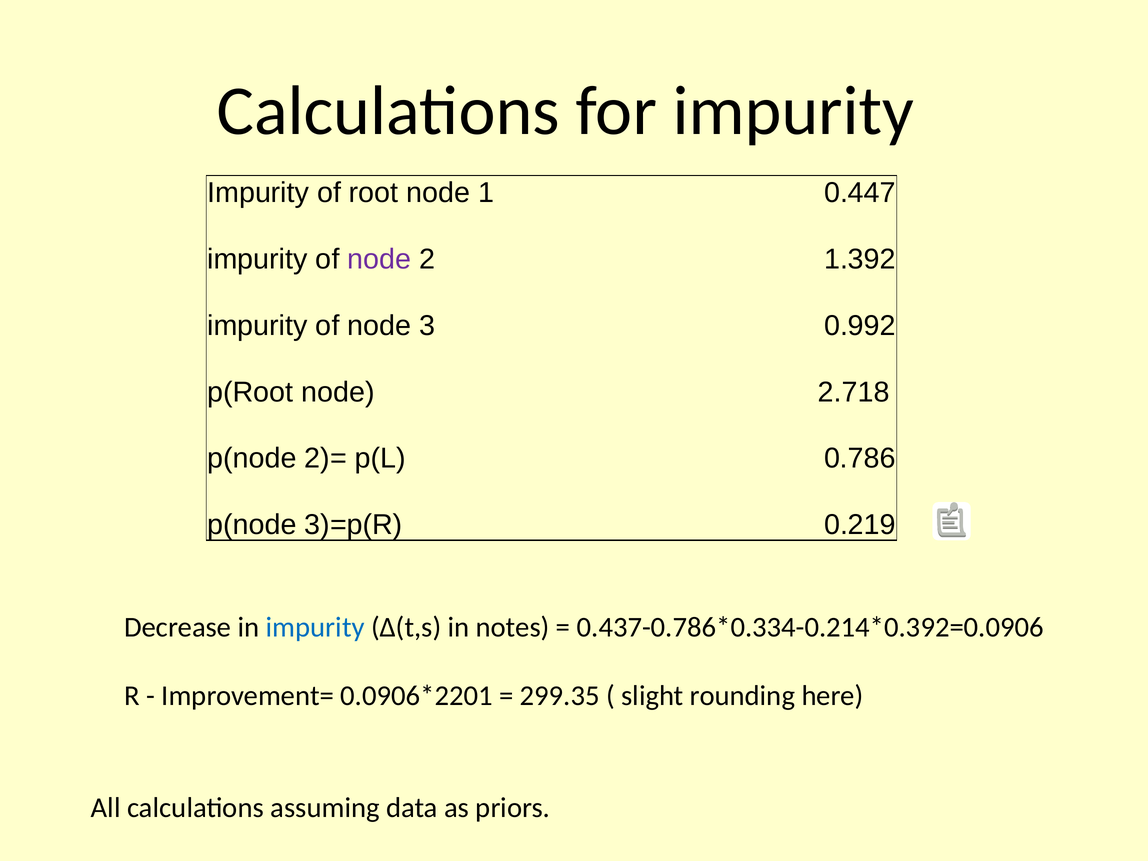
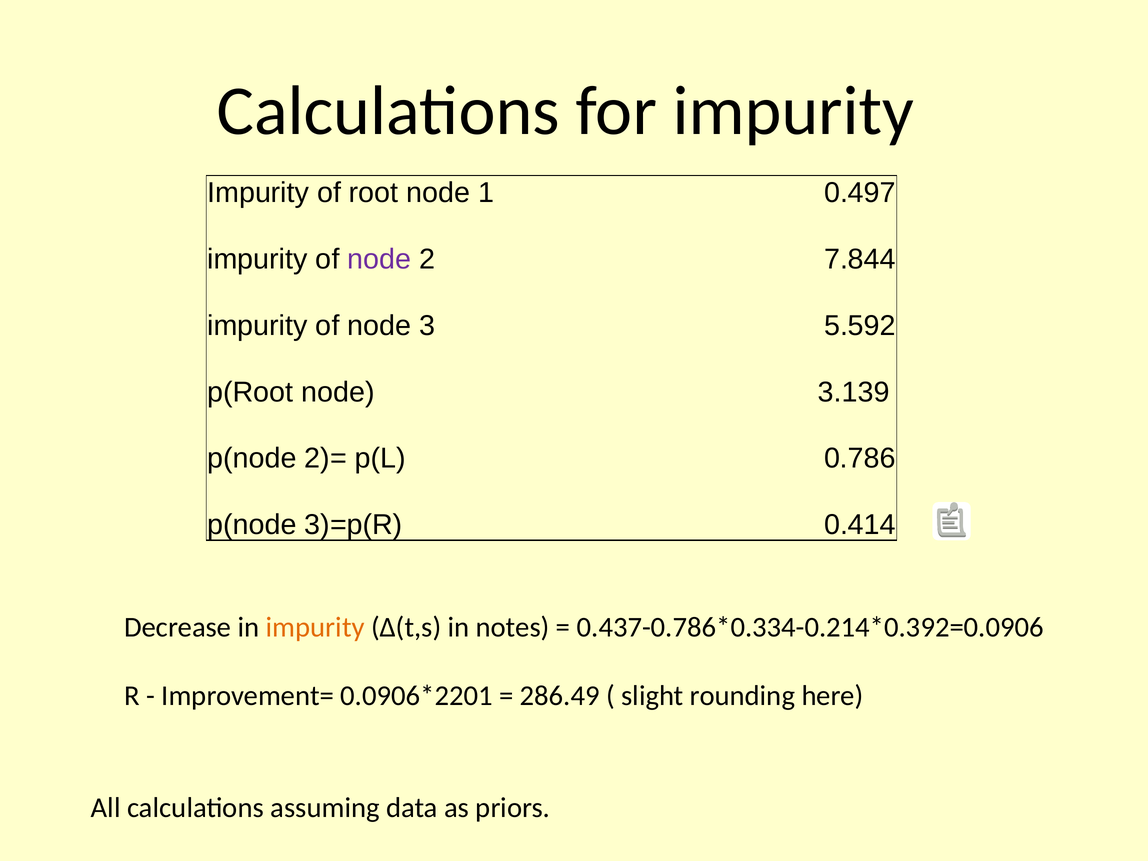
0.447: 0.447 -> 0.497
1.392: 1.392 -> 7.844
0.992: 0.992 -> 5.592
2.718: 2.718 -> 3.139
0.219: 0.219 -> 0.414
impurity at (315, 627) colour: blue -> orange
299.35: 299.35 -> 286.49
